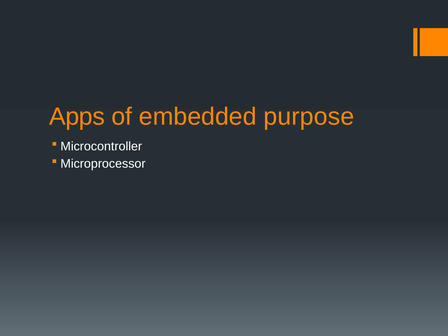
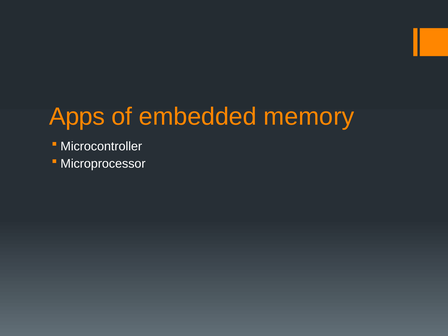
purpose: purpose -> memory
